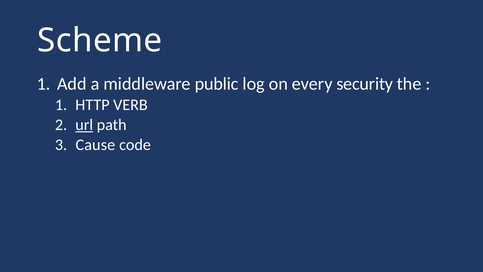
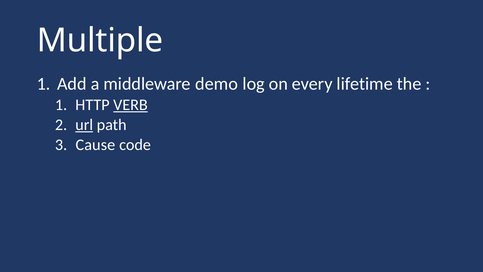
Scheme: Scheme -> Multiple
public: public -> demo
security: security -> lifetime
VERB underline: none -> present
